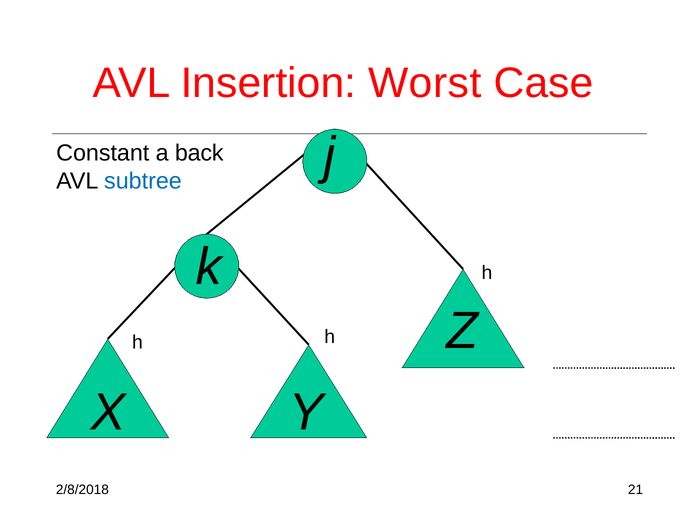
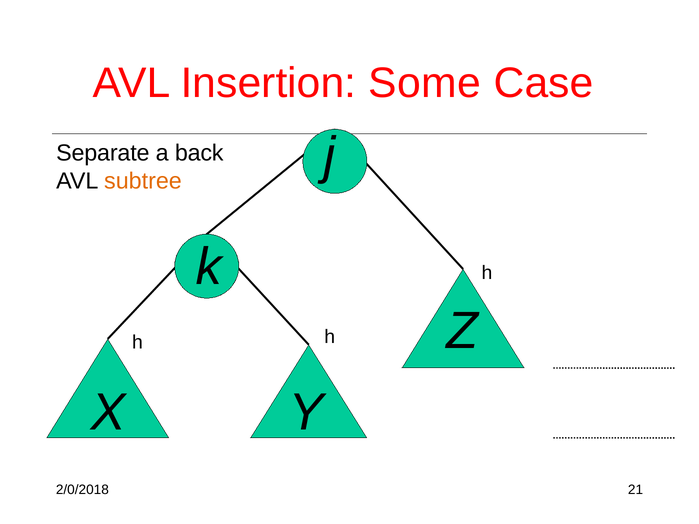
Worst: Worst -> Some
Constant: Constant -> Separate
subtree colour: blue -> orange
2/8/2018: 2/8/2018 -> 2/0/2018
